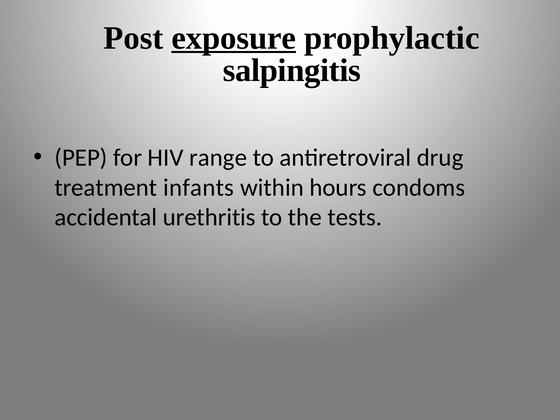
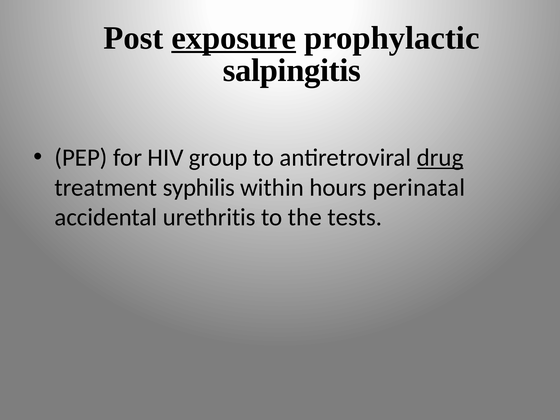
range: range -> group
drug underline: none -> present
infants: infants -> syphilis
condoms: condoms -> perinatal
